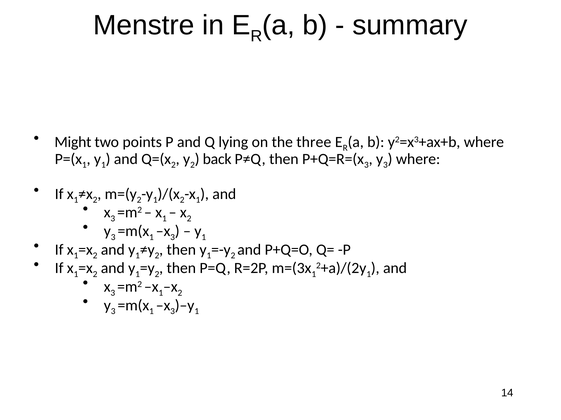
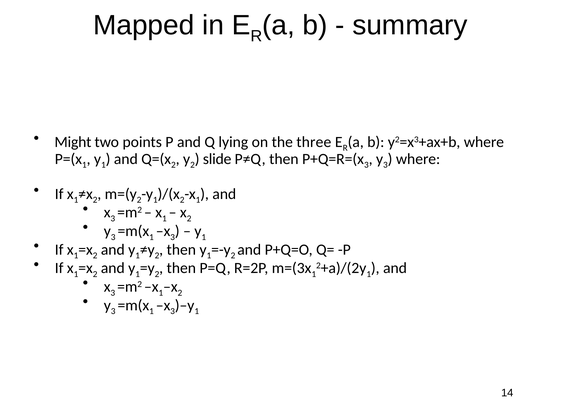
Menstre: Menstre -> Mapped
back: back -> slide
